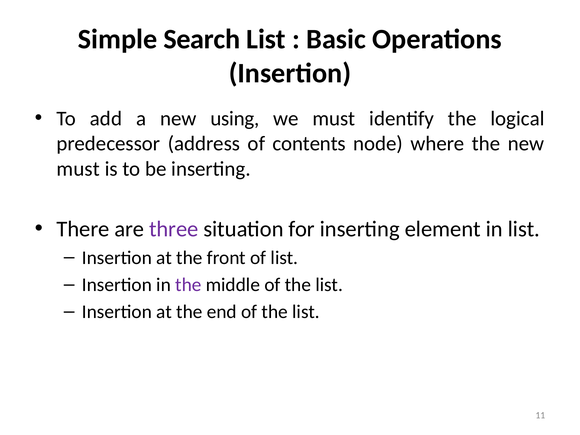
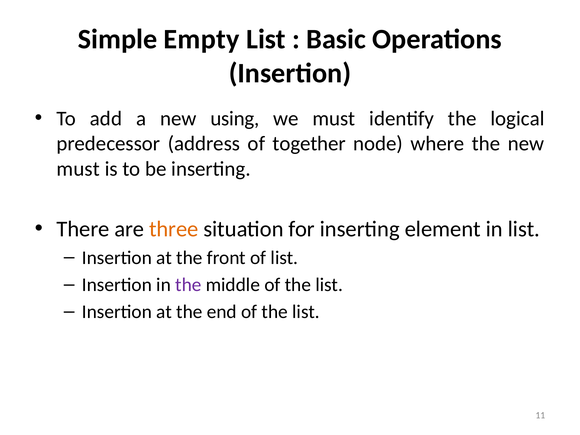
Search: Search -> Empty
contents: contents -> together
three colour: purple -> orange
